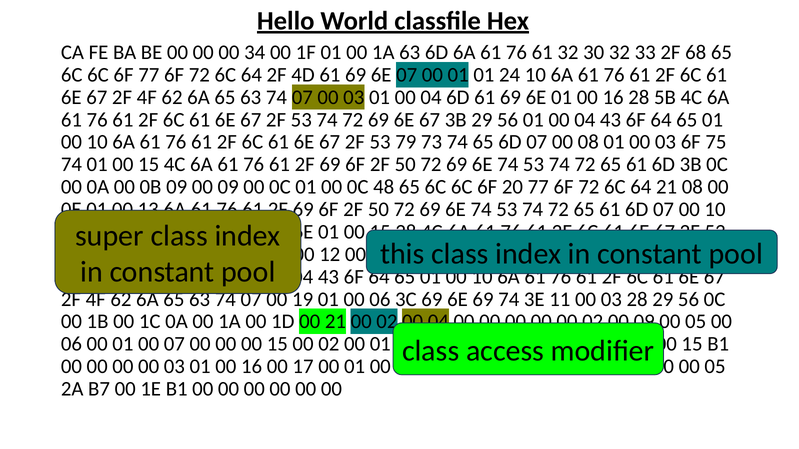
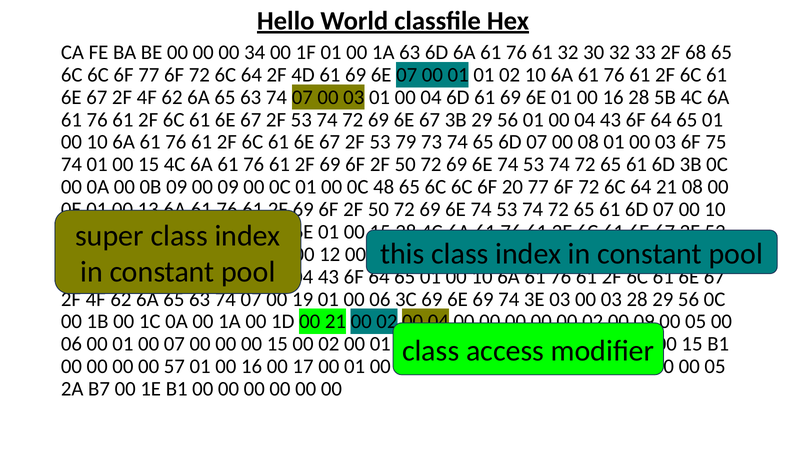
01 24: 24 -> 02
3E 11: 11 -> 03
00 00 03: 03 -> 57
